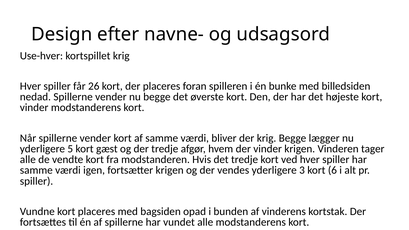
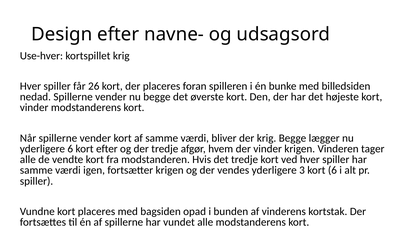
yderligere 5: 5 -> 6
kort gæst: gæst -> efter
